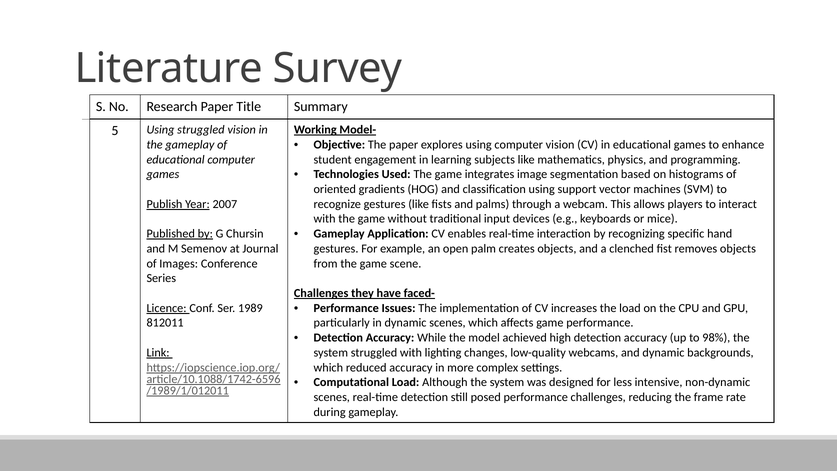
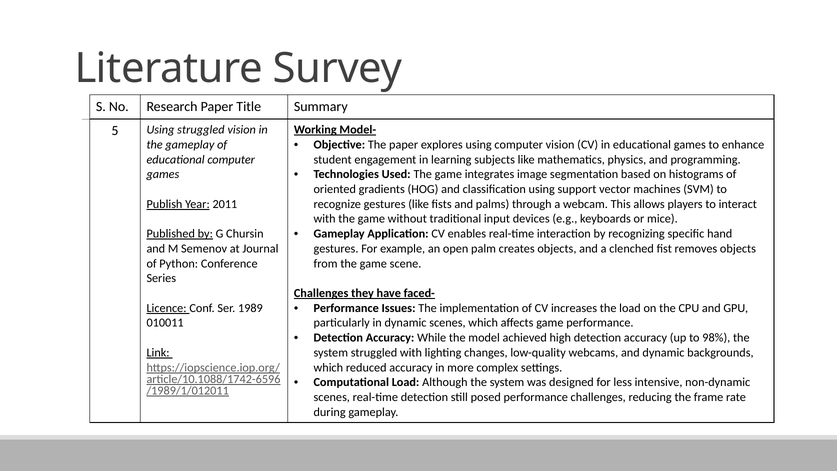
2007: 2007 -> 2011
Images: Images -> Python
812011: 812011 -> 010011
